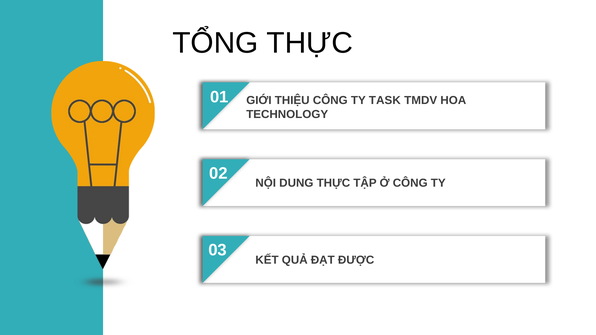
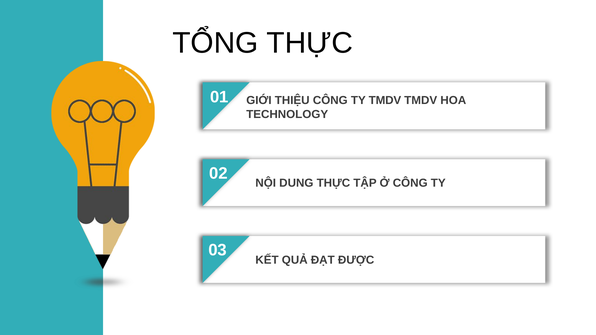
TY TASK: TASK -> TMDV
